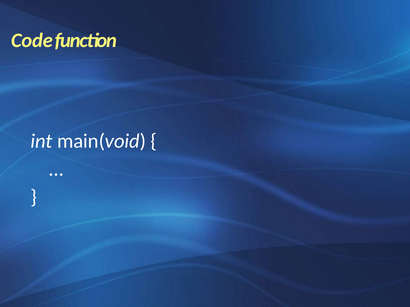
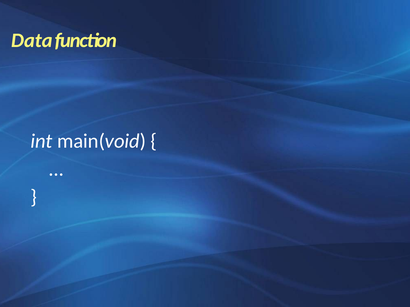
Code: Code -> Data
